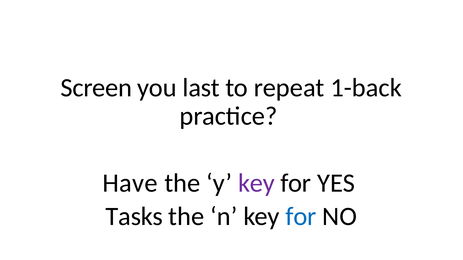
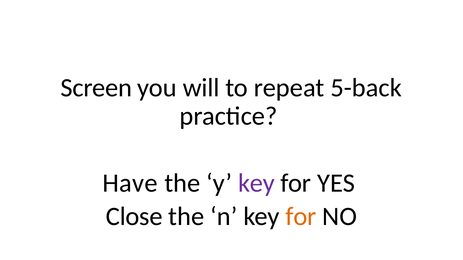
last: last -> will
1-back: 1-back -> 5-back
Tasks: Tasks -> Close
for at (301, 217) colour: blue -> orange
